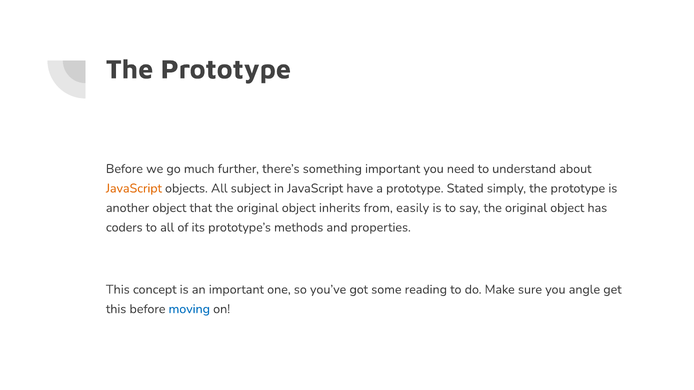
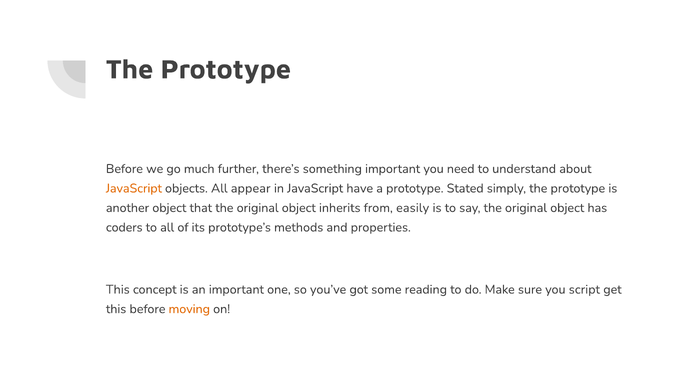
subject: subject -> appear
angle: angle -> script
moving colour: blue -> orange
